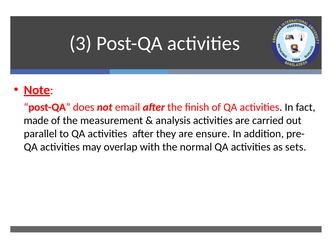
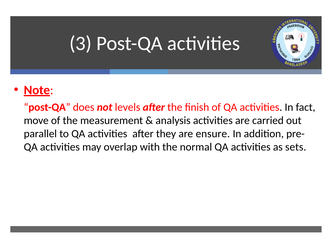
email: email -> levels
made: made -> move
